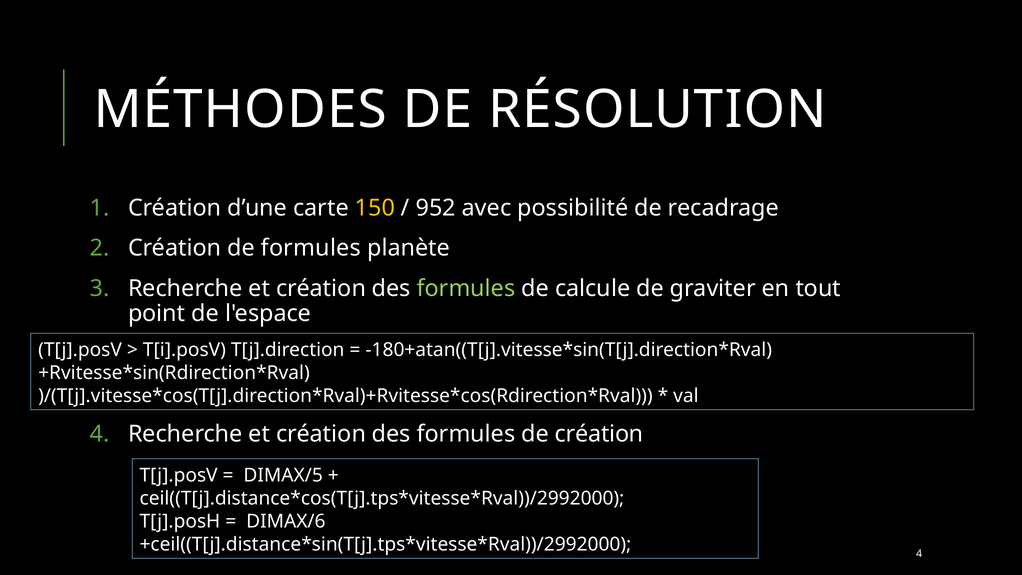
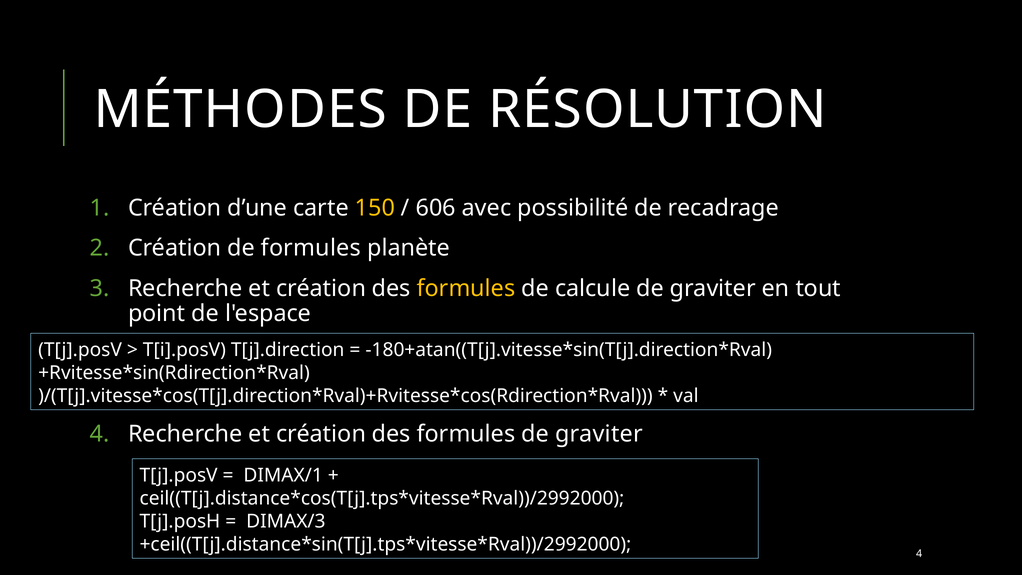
952: 952 -> 606
formules at (466, 288) colour: light green -> yellow
formules de création: création -> graviter
DIMAX/5: DIMAX/5 -> DIMAX/1
DIMAX/6: DIMAX/6 -> DIMAX/3
